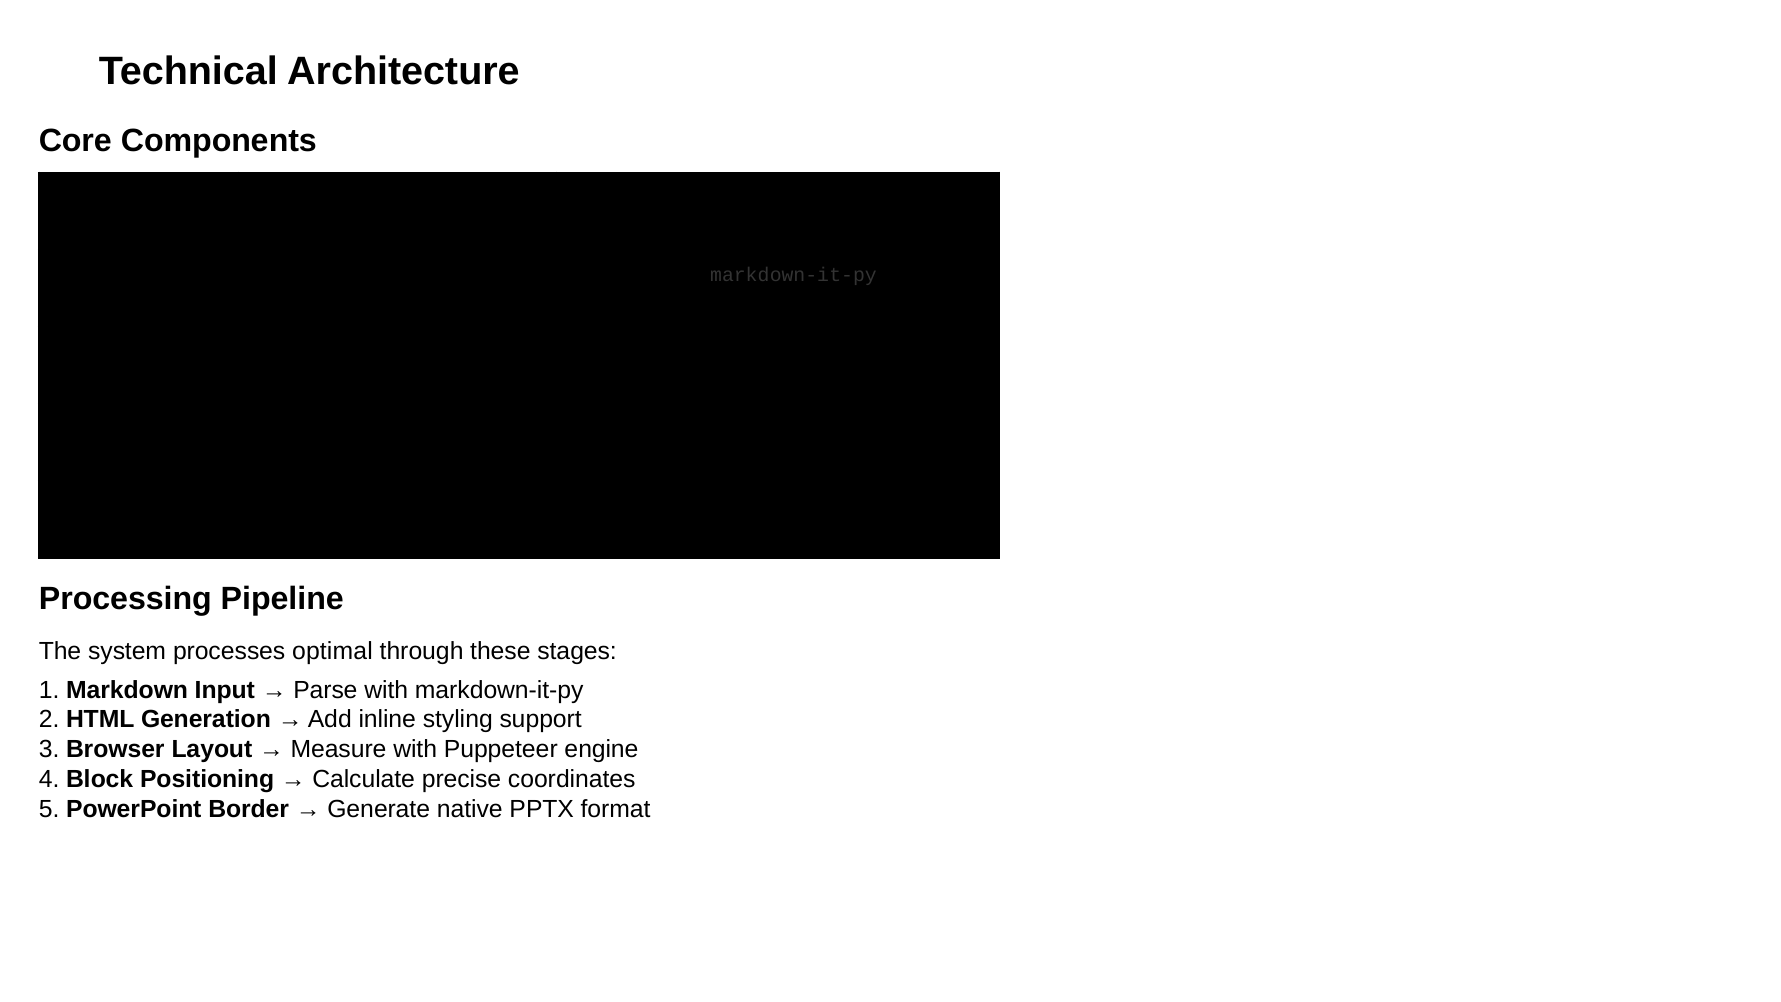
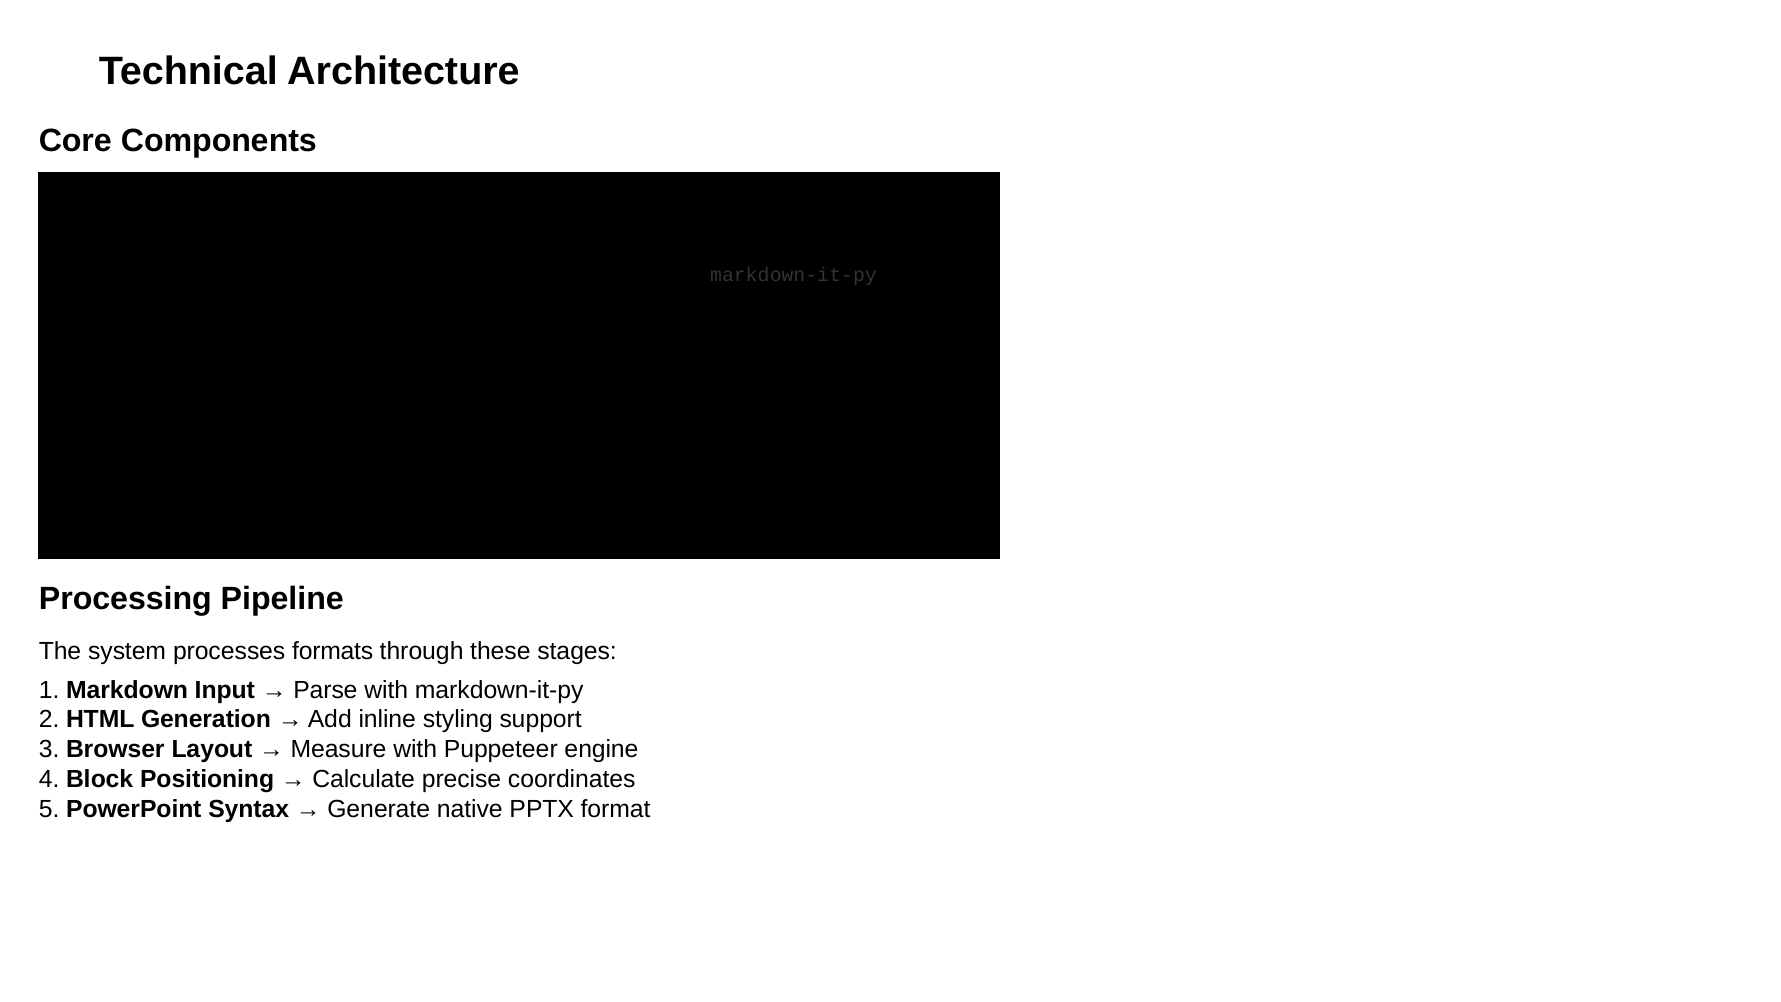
optimal: optimal -> formats
PowerPoint Border: Border -> Syntax
